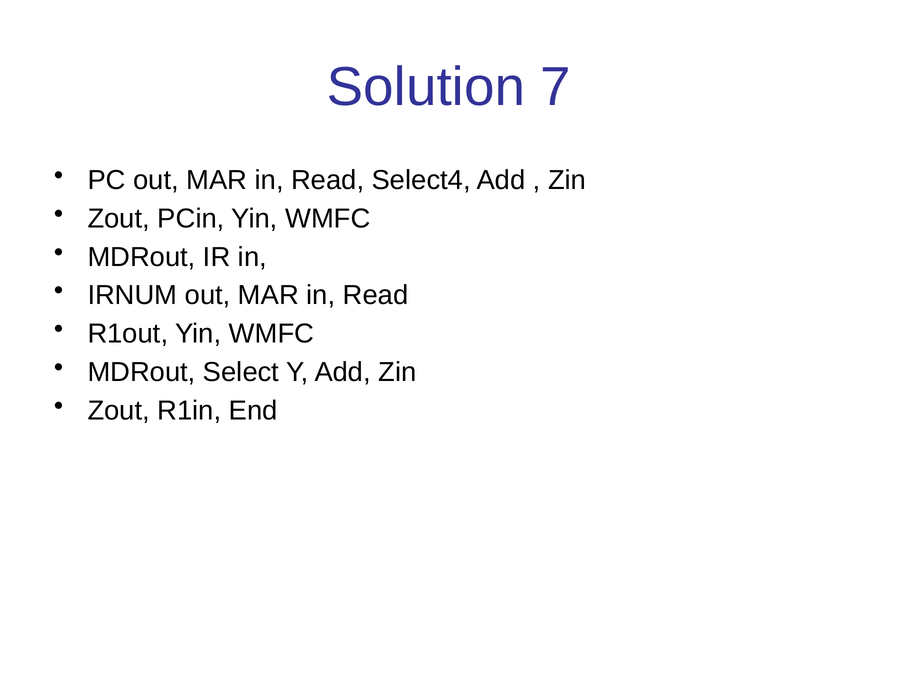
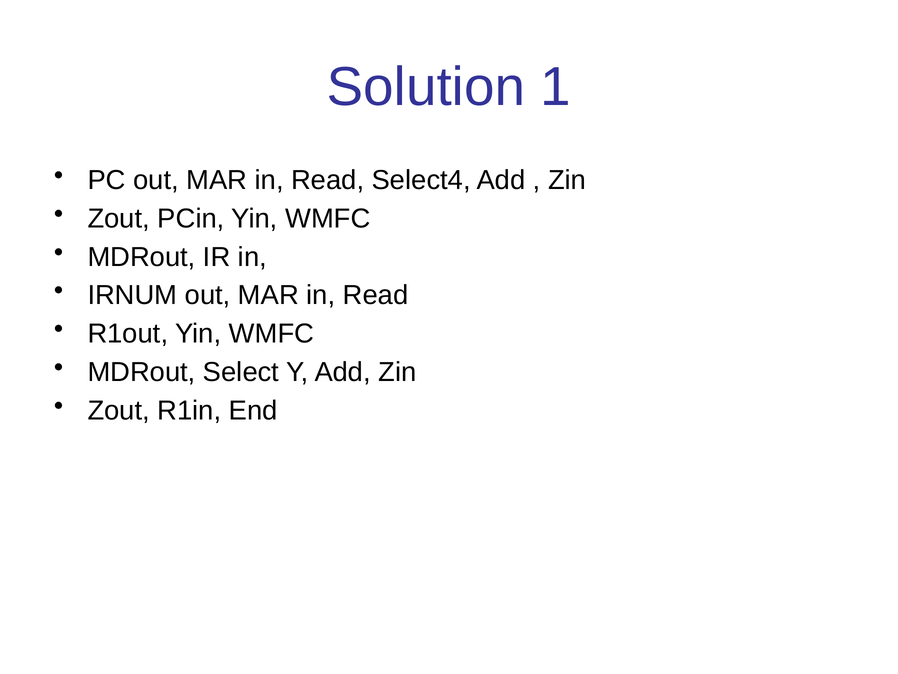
7: 7 -> 1
